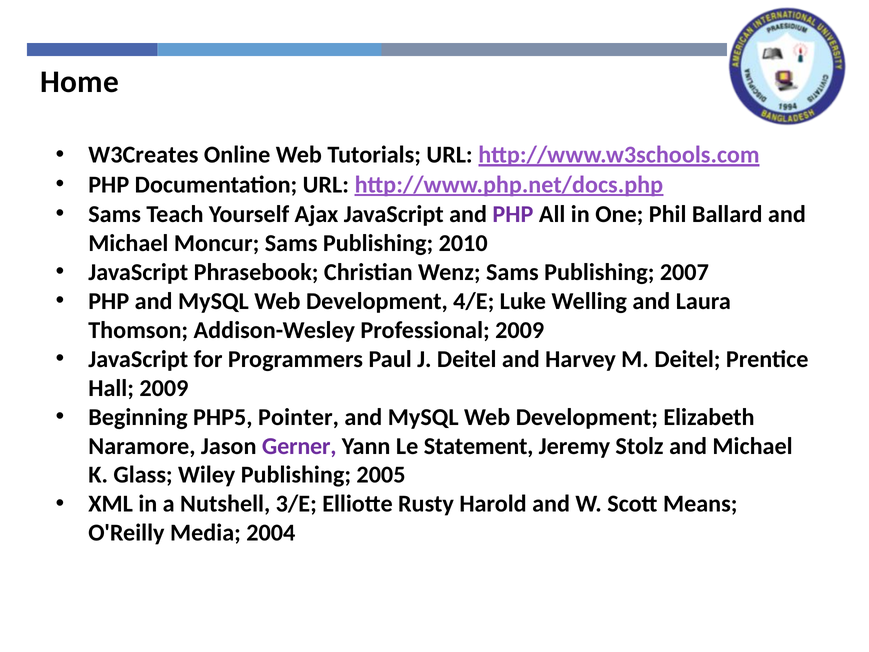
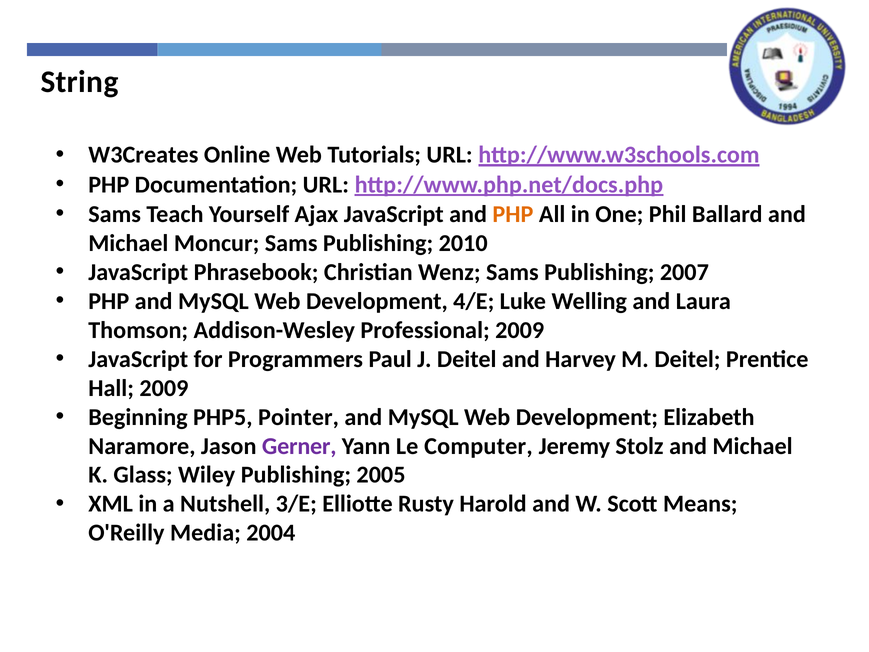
Home: Home -> String
PHP at (513, 214) colour: purple -> orange
Statement: Statement -> Computer
